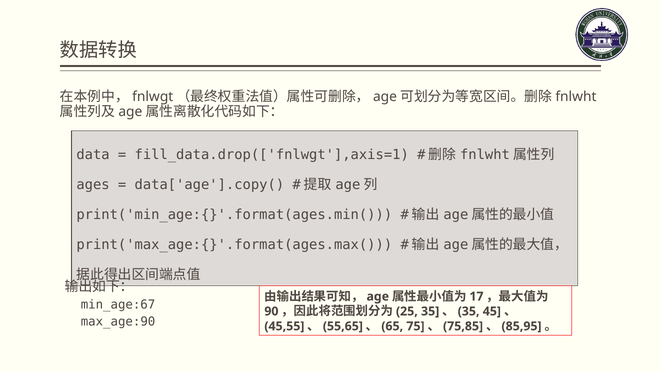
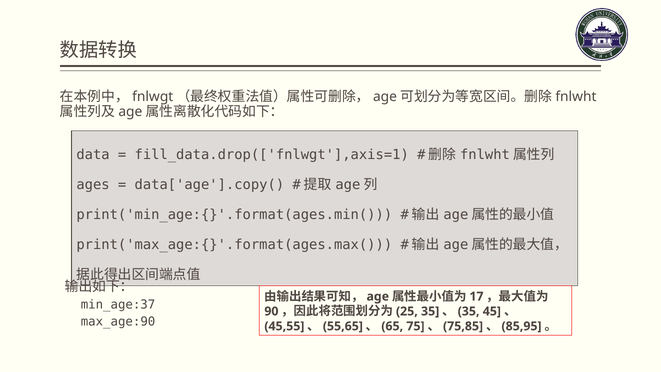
min_age:67: min_age:67 -> min_age:37
